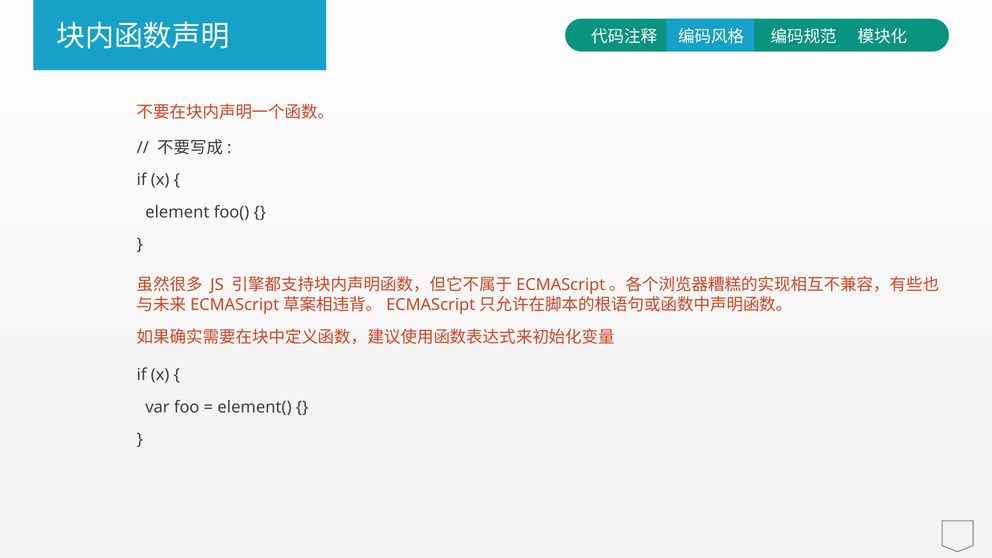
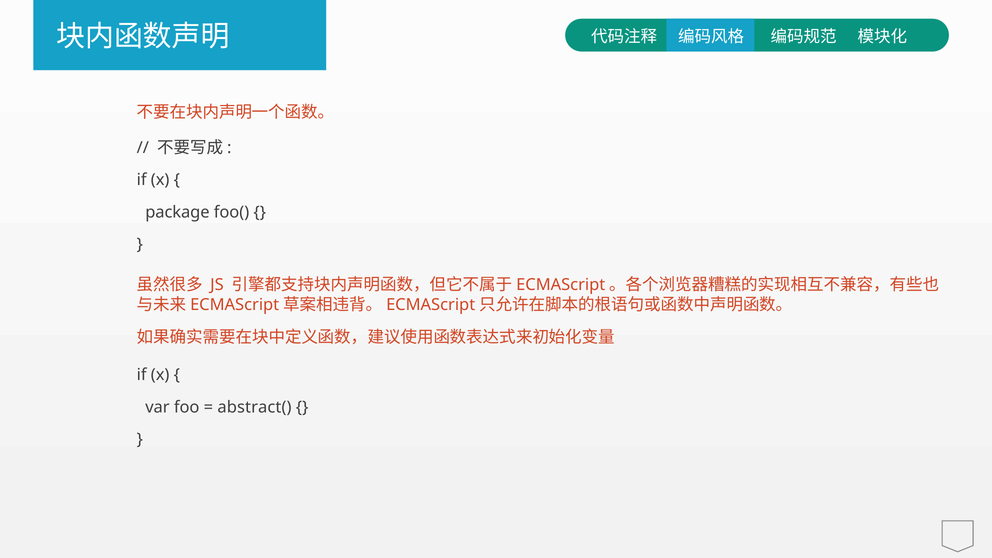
element: element -> package
element(: element( -> abstract(
